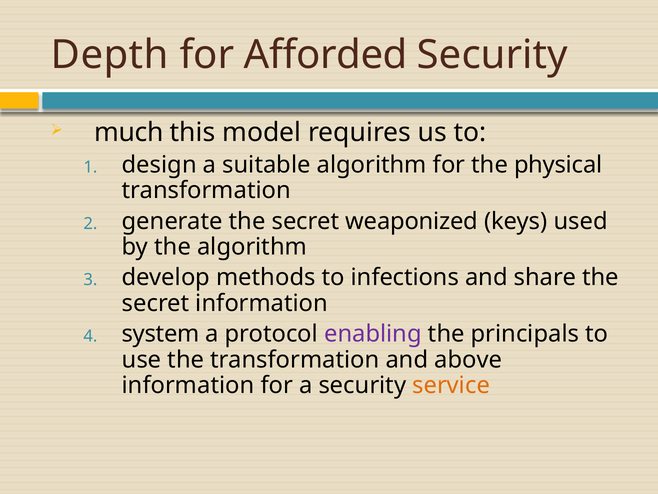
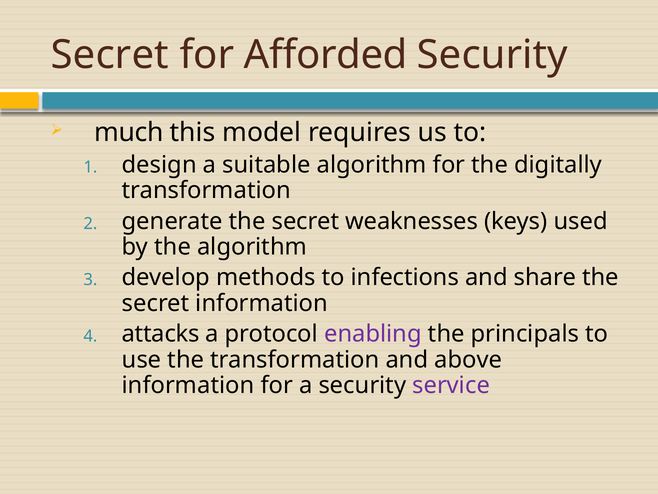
Depth at (110, 55): Depth -> Secret
physical: physical -> digitally
weaponized: weaponized -> weaknesses
system: system -> attacks
service colour: orange -> purple
